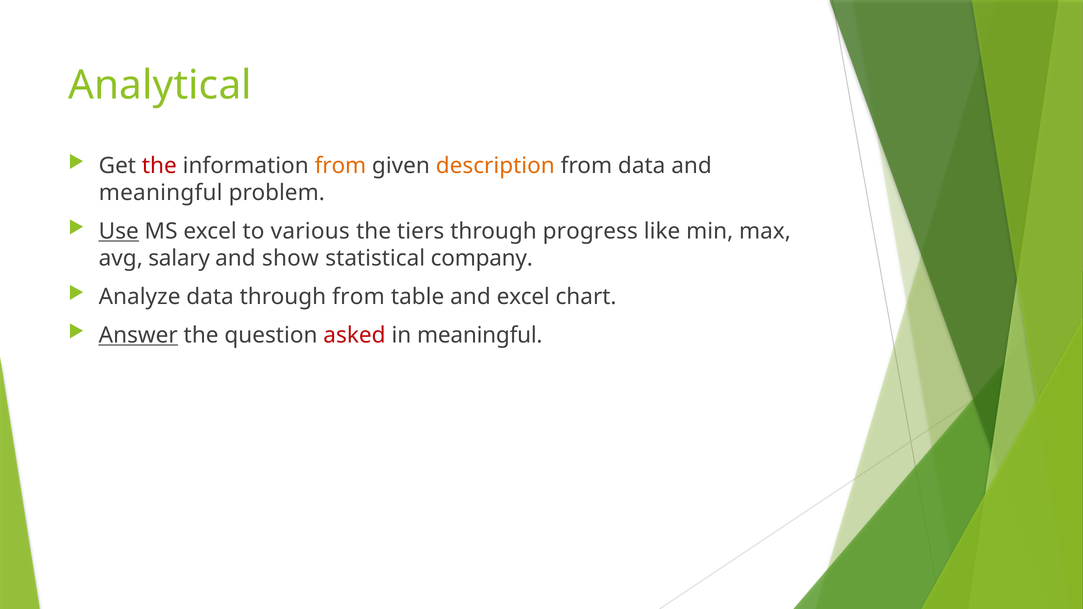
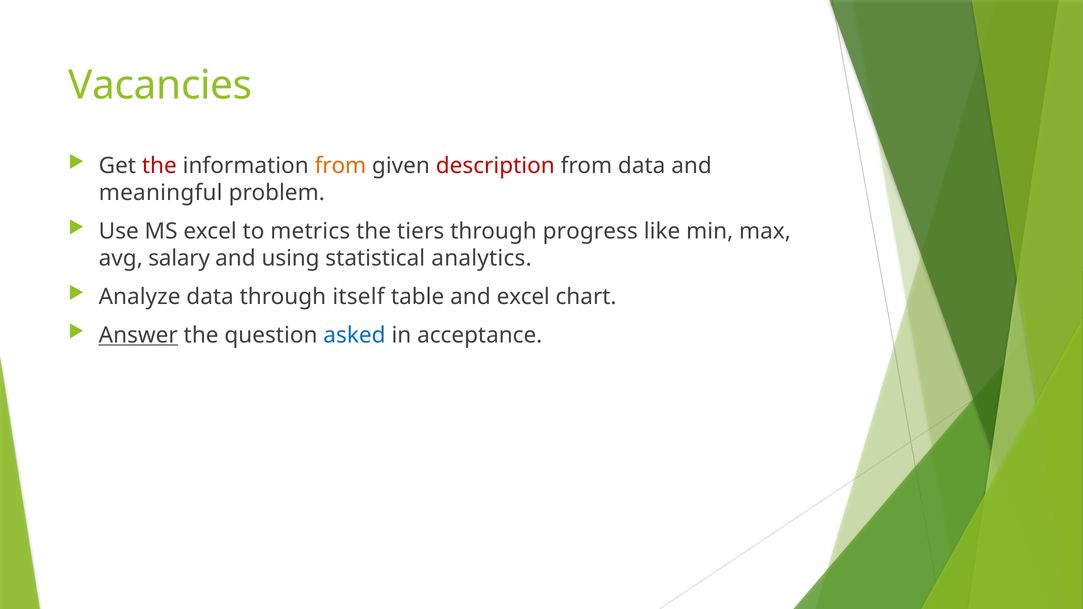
Analytical: Analytical -> Vacancies
description colour: orange -> red
Use underline: present -> none
various: various -> metrics
show: show -> using
company: company -> analytics
through from: from -> itself
asked colour: red -> blue
in meaningful: meaningful -> acceptance
